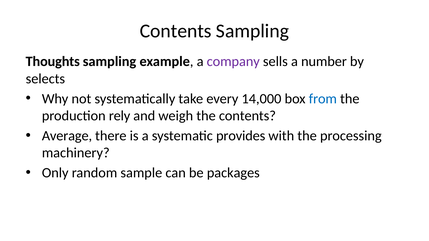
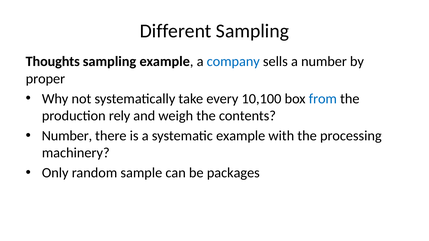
Contents at (176, 31): Contents -> Different
company colour: purple -> blue
selects: selects -> proper
14,000: 14,000 -> 10,100
Average at (67, 136): Average -> Number
systematic provides: provides -> example
